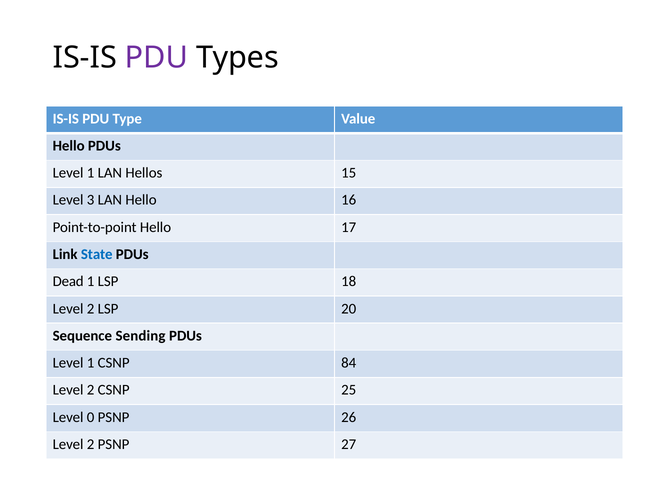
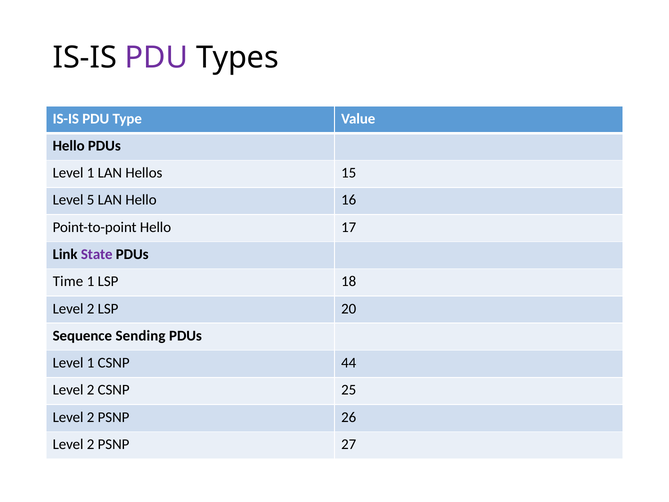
3: 3 -> 5
State colour: blue -> purple
Dead: Dead -> Time
84: 84 -> 44
0 at (91, 417): 0 -> 2
